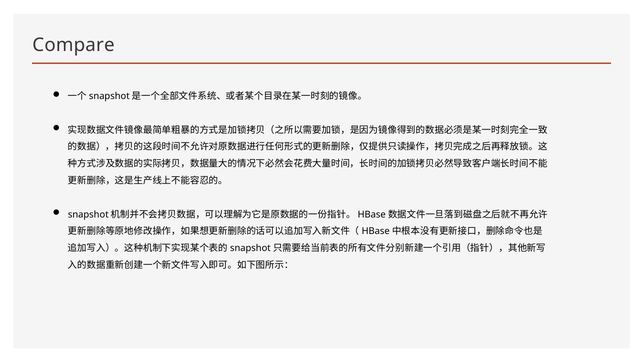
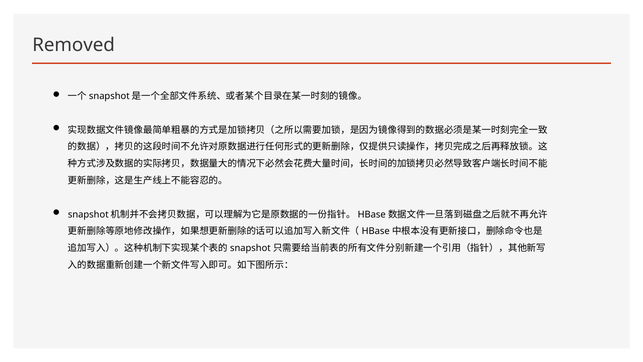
Compare: Compare -> Removed
